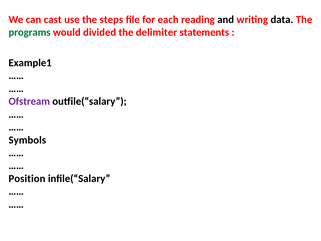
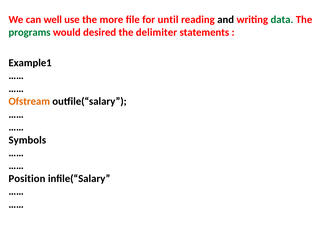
cast: cast -> well
steps: steps -> more
each: each -> until
data colour: black -> green
divided: divided -> desired
Ofstream colour: purple -> orange
